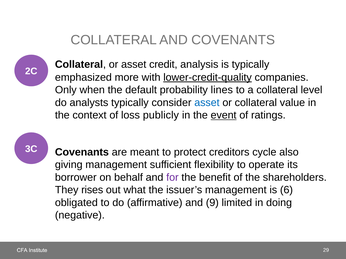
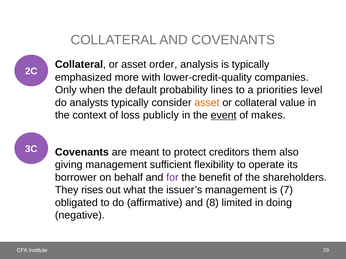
credit: credit -> order
lower-credit-quality underline: present -> none
a collateral: collateral -> priorities
asset at (207, 103) colour: blue -> orange
ratings: ratings -> makes
cycle: cycle -> them
6: 6 -> 7
9: 9 -> 8
